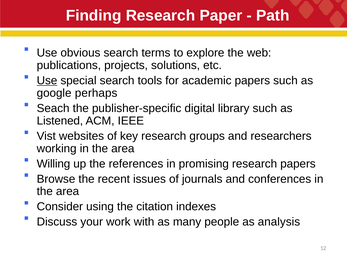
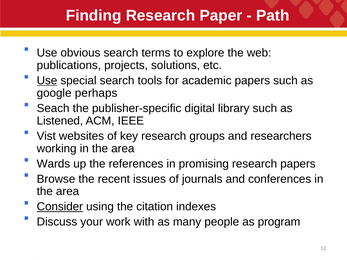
Willing: Willing -> Wards
Consider underline: none -> present
analysis: analysis -> program
